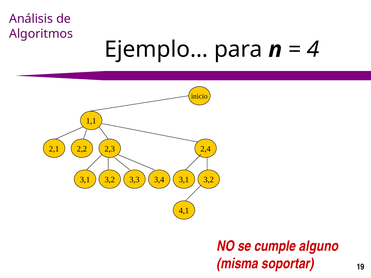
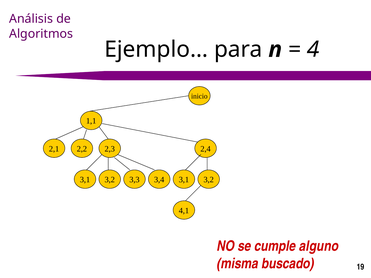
soportar: soportar -> buscado
